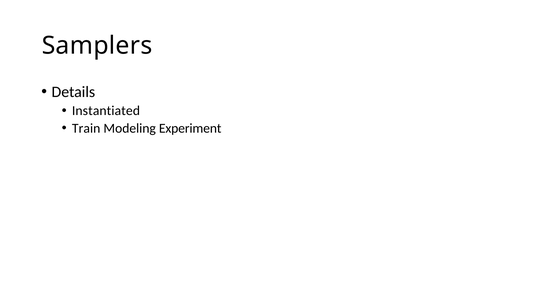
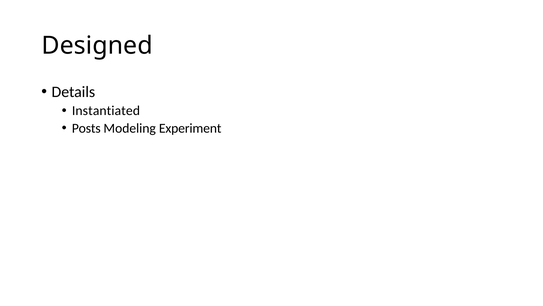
Samplers: Samplers -> Designed
Train: Train -> Posts
